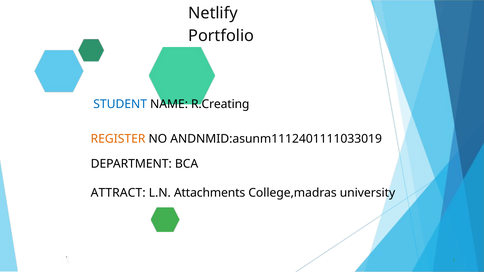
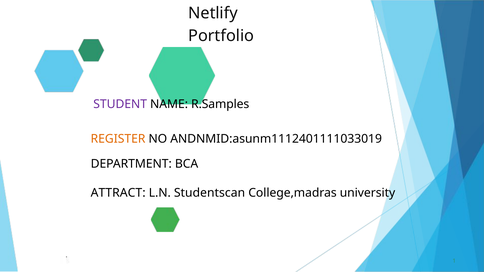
STUDENT colour: blue -> purple
R.Creating: R.Creating -> R.Samples
Attachments: Attachments -> Studentscan
